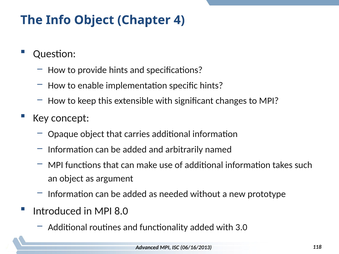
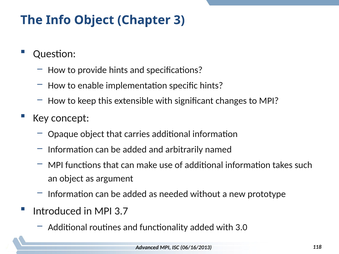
4: 4 -> 3
8.0: 8.0 -> 3.7
